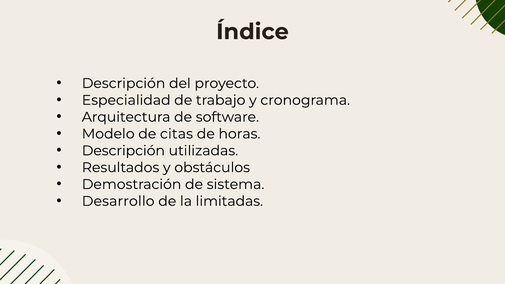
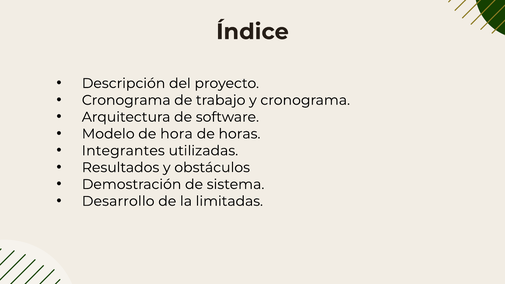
Especialidad at (126, 100): Especialidad -> Cronograma
citas: citas -> hora
Descripción at (123, 151): Descripción -> Integrantes
